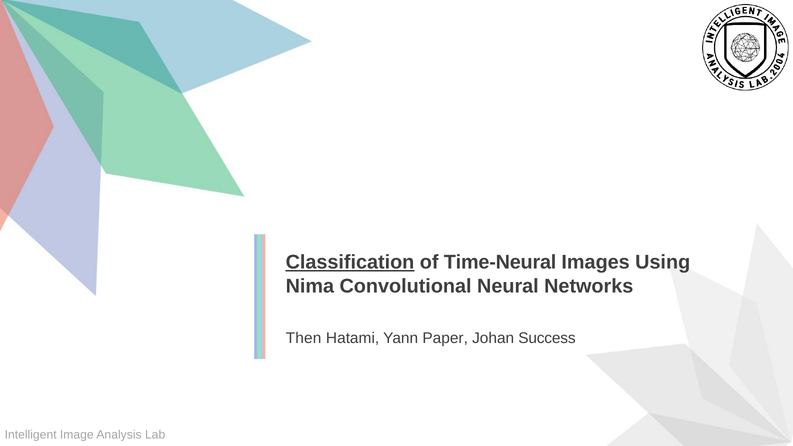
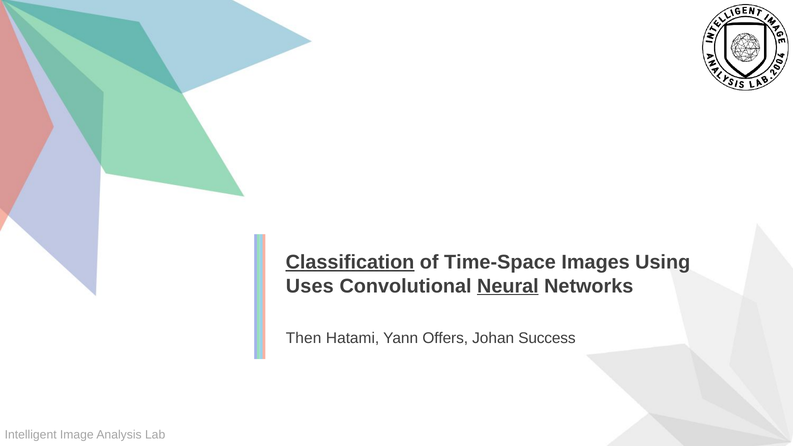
Time-Neural: Time-Neural -> Time-Space
Nima: Nima -> Uses
Neural underline: none -> present
Paper: Paper -> Offers
